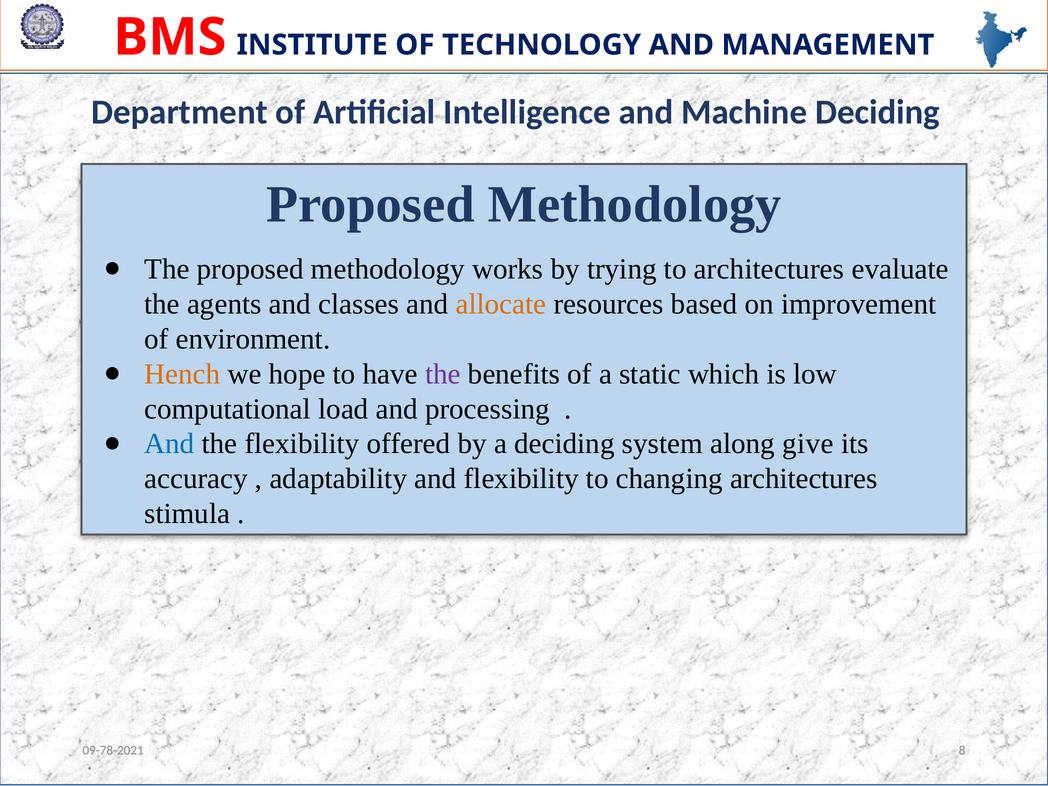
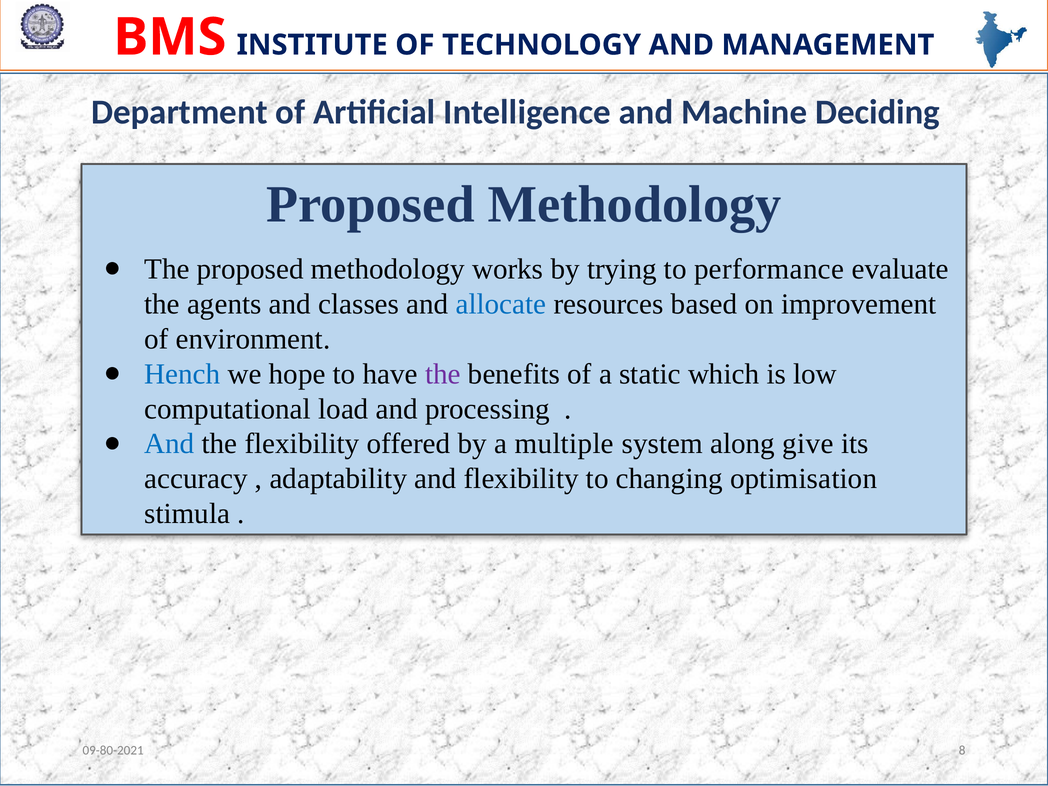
to architectures: architectures -> performance
allocate colour: orange -> blue
Hench colour: orange -> blue
a deciding: deciding -> multiple
changing architectures: architectures -> optimisation
09-78-2021: 09-78-2021 -> 09-80-2021
